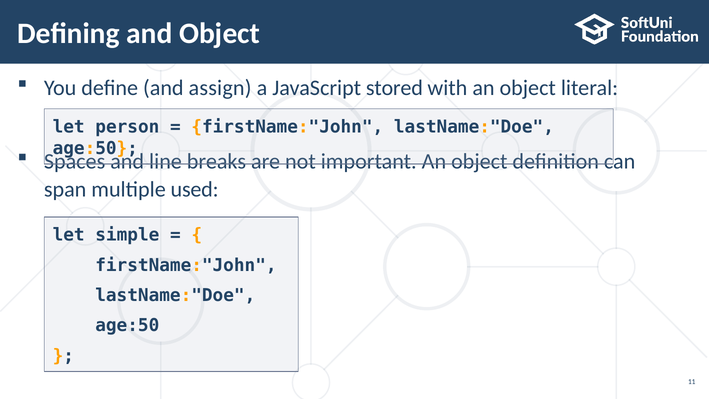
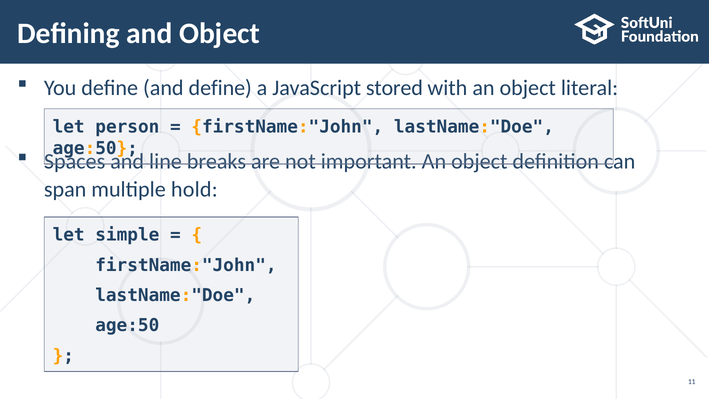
and assign: assign -> define
used: used -> hold
